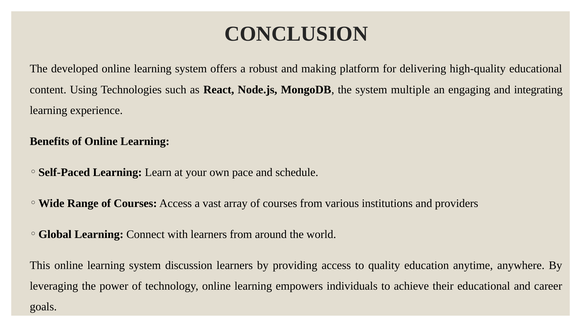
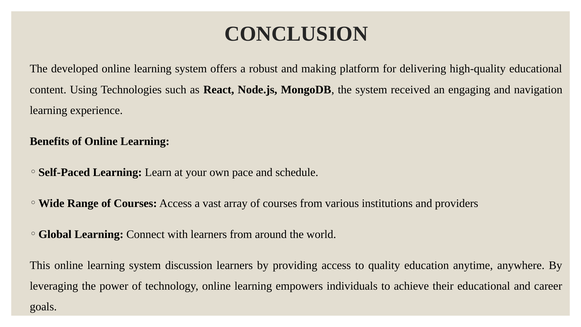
multiple: multiple -> received
integrating: integrating -> navigation
